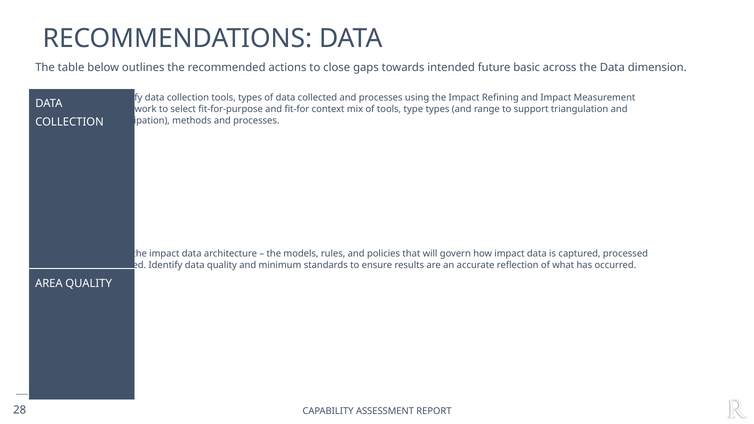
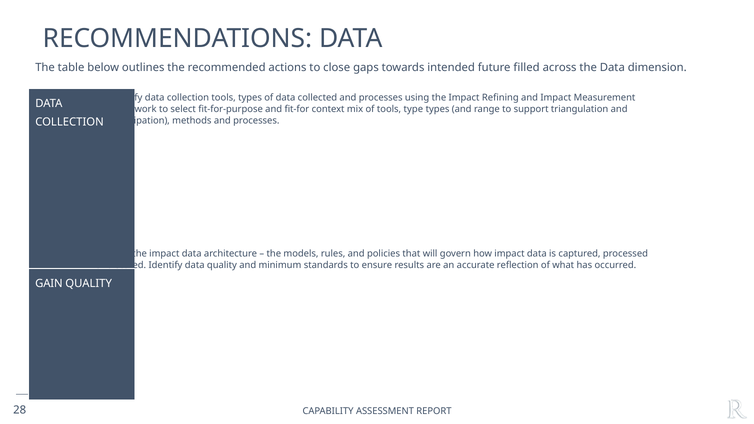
basic: basic -> filled
AREA: AREA -> GAIN
